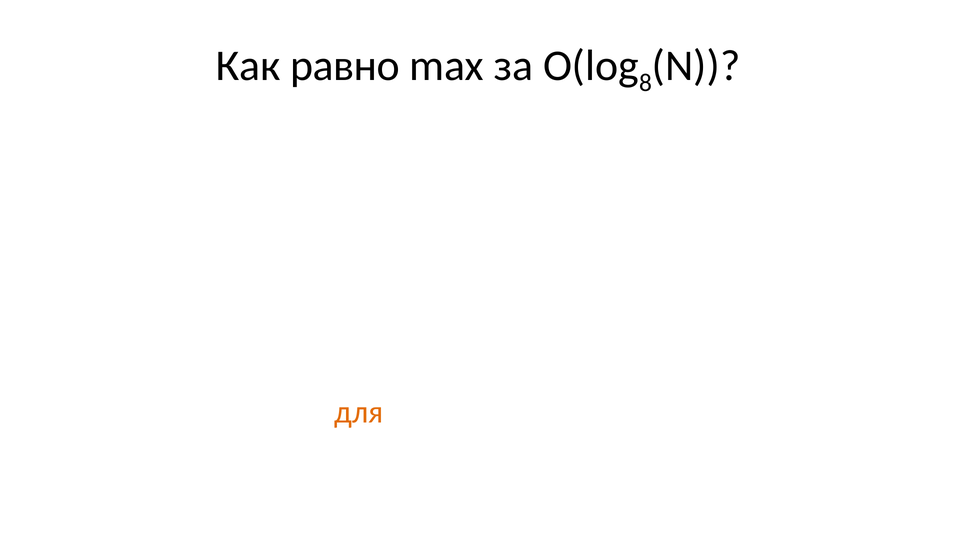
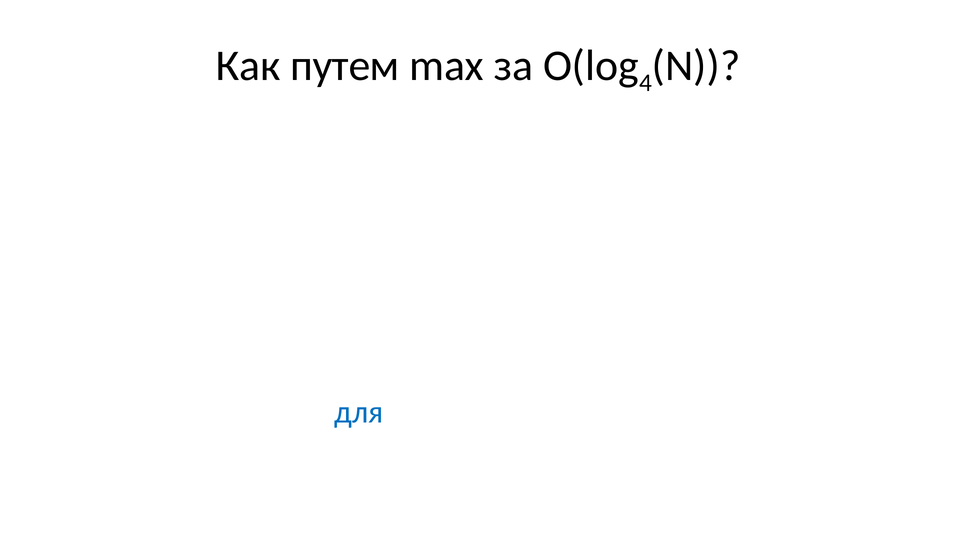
равно: равно -> путем
8: 8 -> 4
для at (359, 412) colour: orange -> blue
